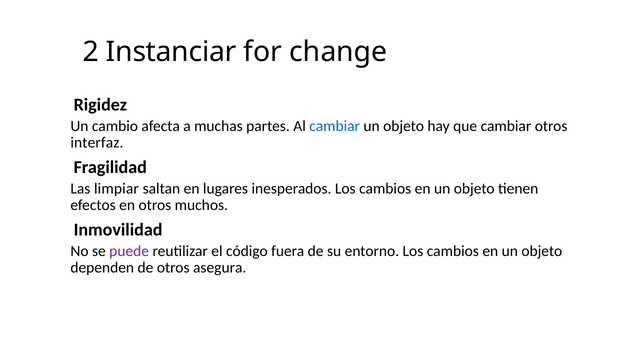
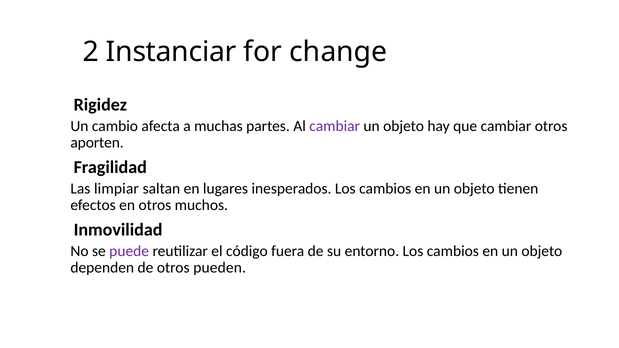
cambiar at (335, 126) colour: blue -> purple
interfaz: interfaz -> aporten
asegura: asegura -> pueden
